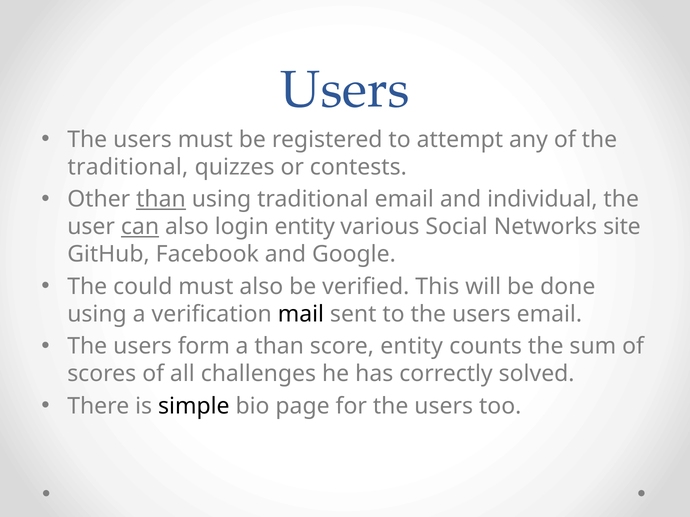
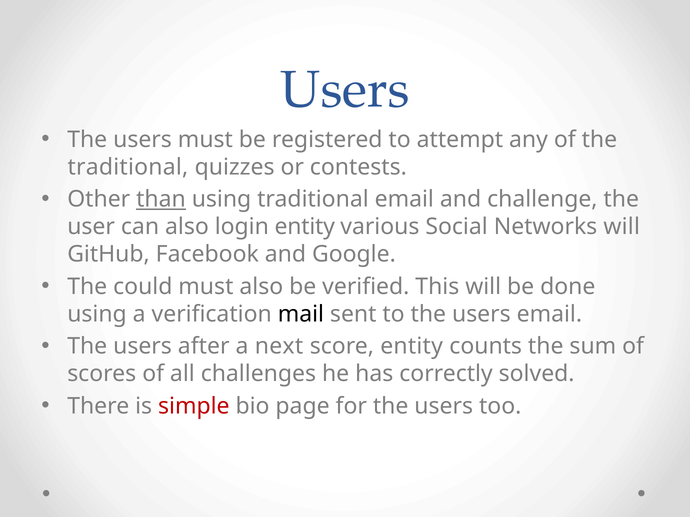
individual: individual -> challenge
can underline: present -> none
Networks site: site -> will
form: form -> after
a than: than -> next
simple colour: black -> red
